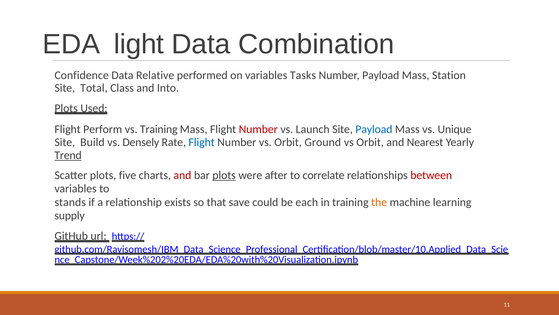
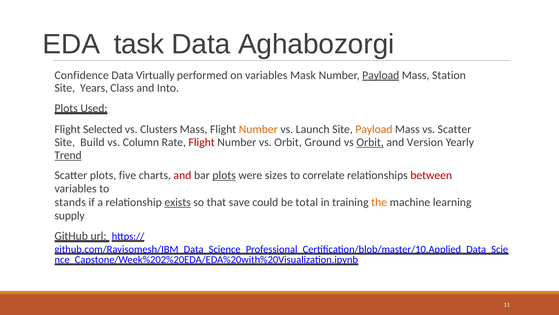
light: light -> task
Combination: Combination -> Aghabozorgi
Relative: Relative -> Virtually
Tasks: Tasks -> Mask
Payload at (381, 75) underline: none -> present
Total: Total -> Years
Perform: Perform -> Selected
vs Training: Training -> Clusters
Number at (258, 129) colour: red -> orange
Payload at (374, 129) colour: blue -> orange
vs Unique: Unique -> Scatter
Densely: Densely -> Column
Flight at (202, 142) colour: blue -> red
Orbit at (370, 142) underline: none -> present
Nearest: Nearest -> Version
after: after -> sizes
exists underline: none -> present
each: each -> total
